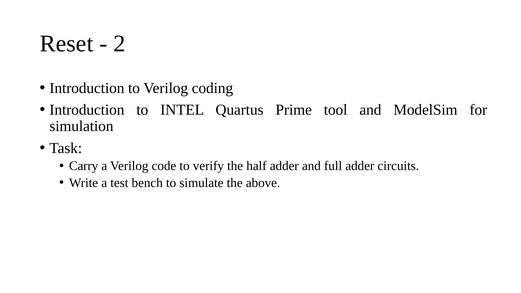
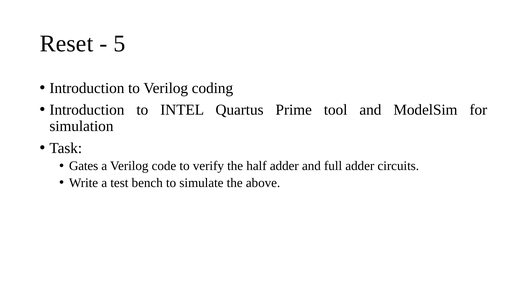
2: 2 -> 5
Carry: Carry -> Gates
